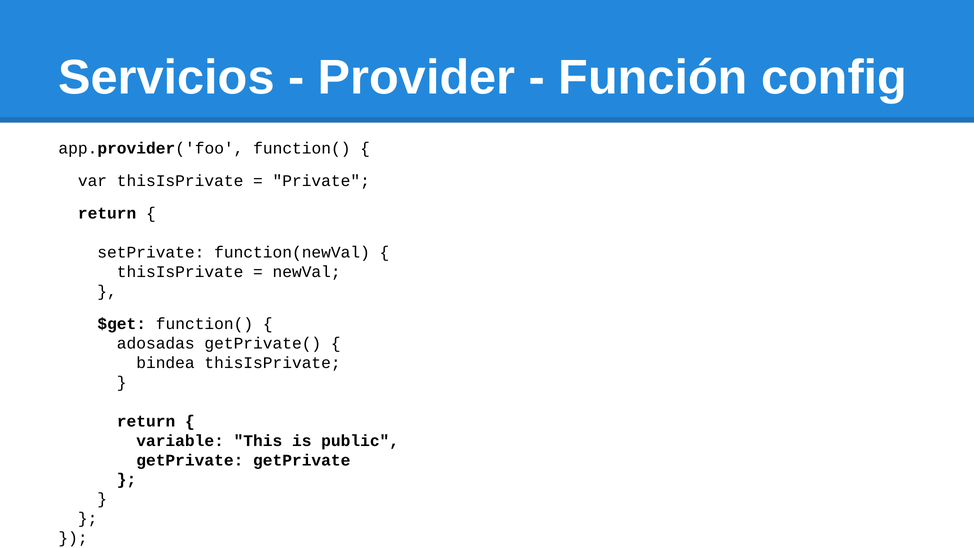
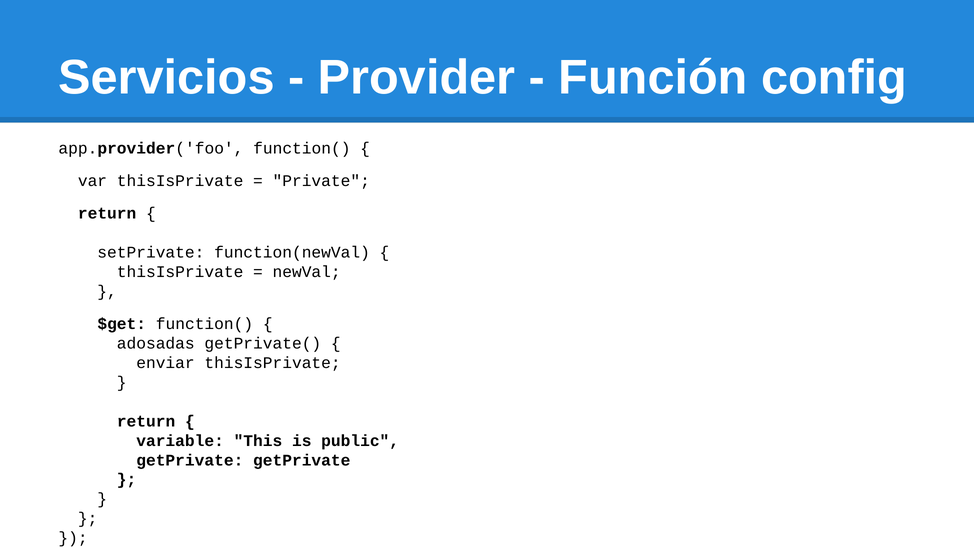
bindea: bindea -> enviar
